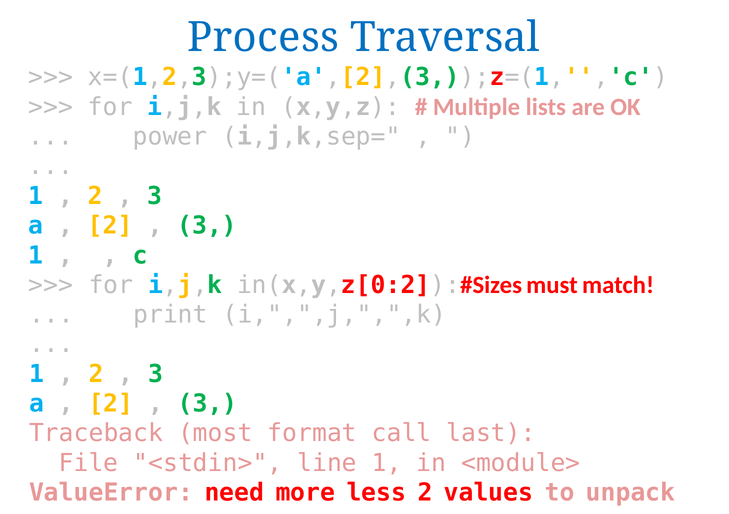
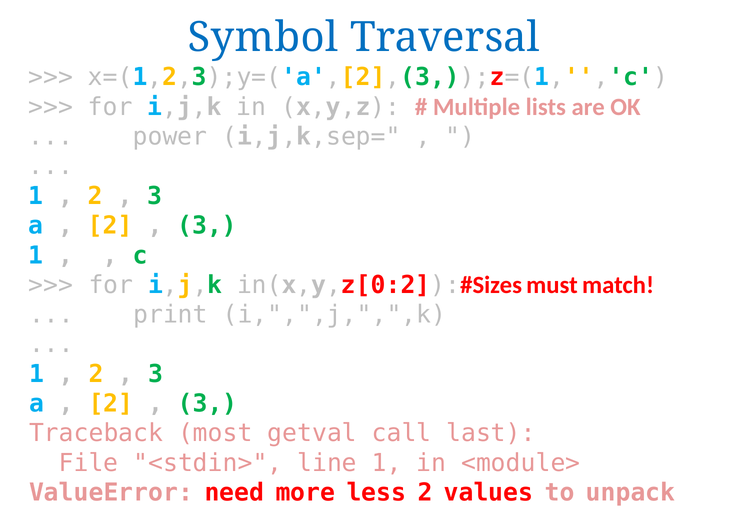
Process: Process -> Symbol
format: format -> getval
